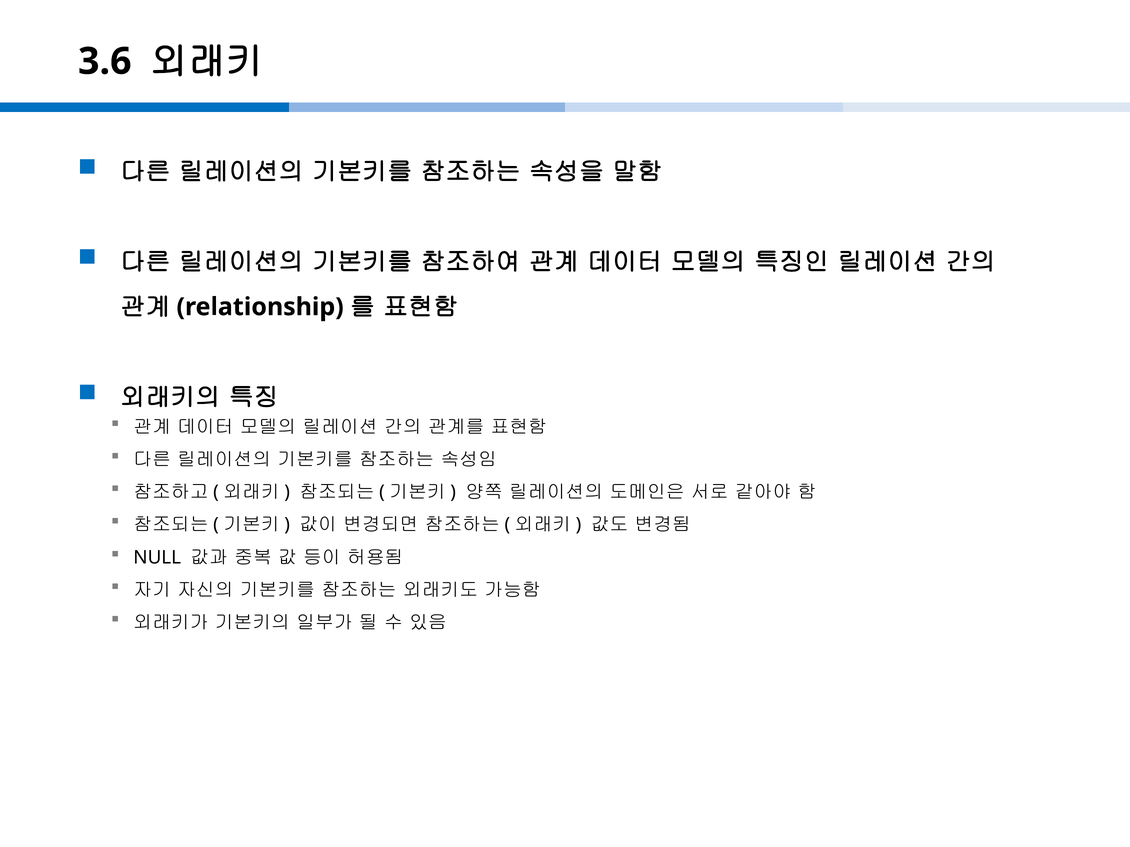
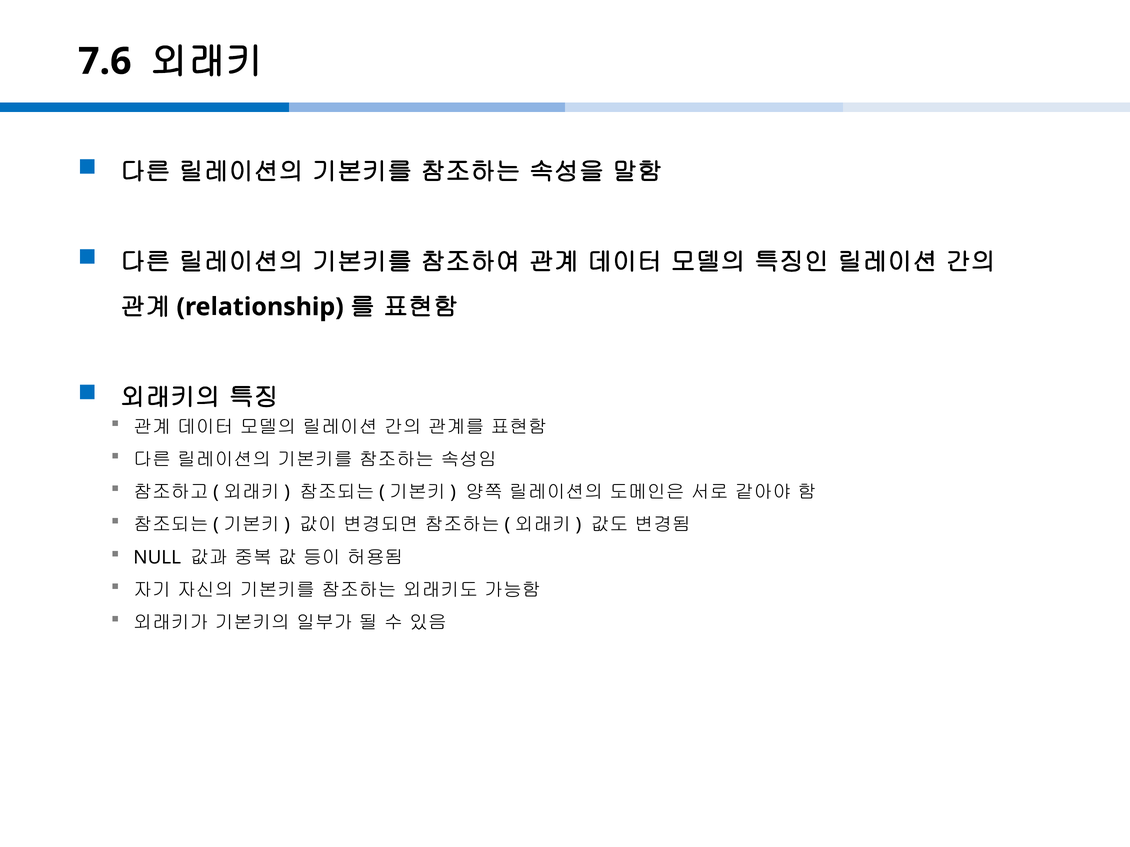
3.6: 3.6 -> 7.6
